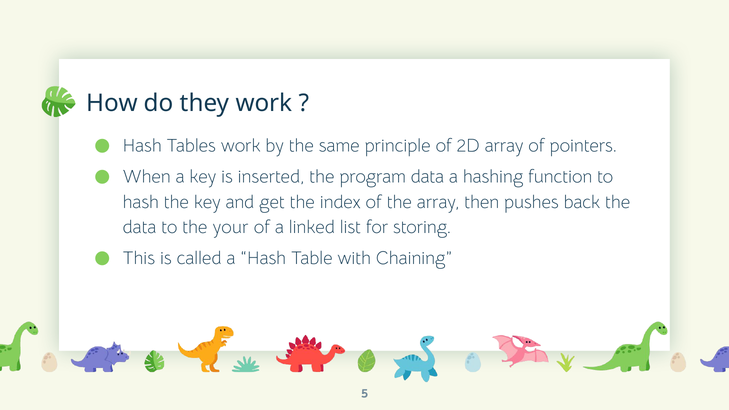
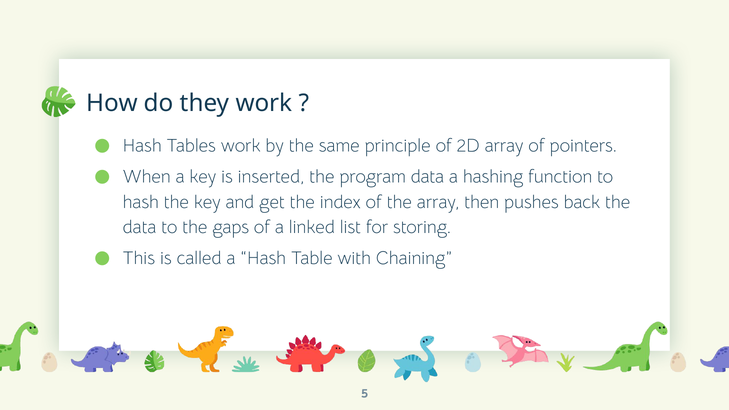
your: your -> gaps
